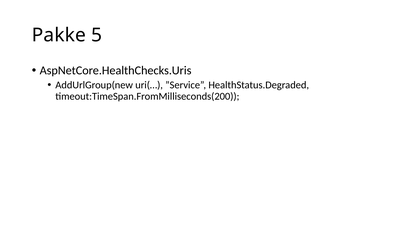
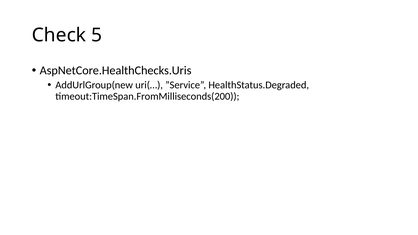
Pakke: Pakke -> Check
